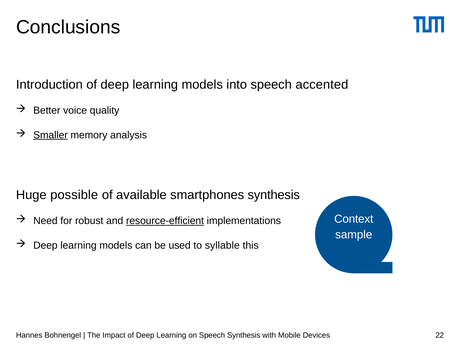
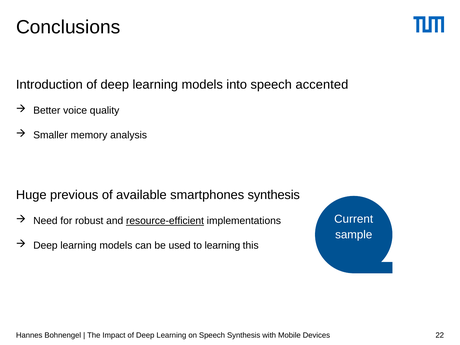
Smaller underline: present -> none
possible: possible -> previous
Context: Context -> Current
to syllable: syllable -> learning
